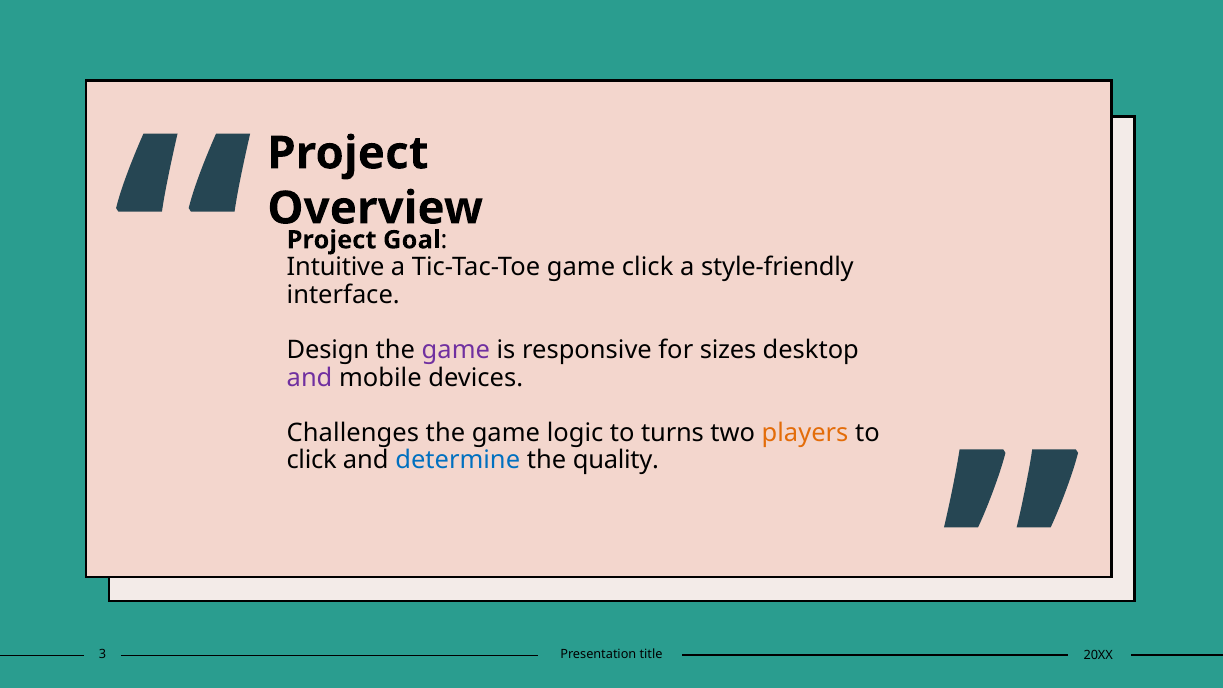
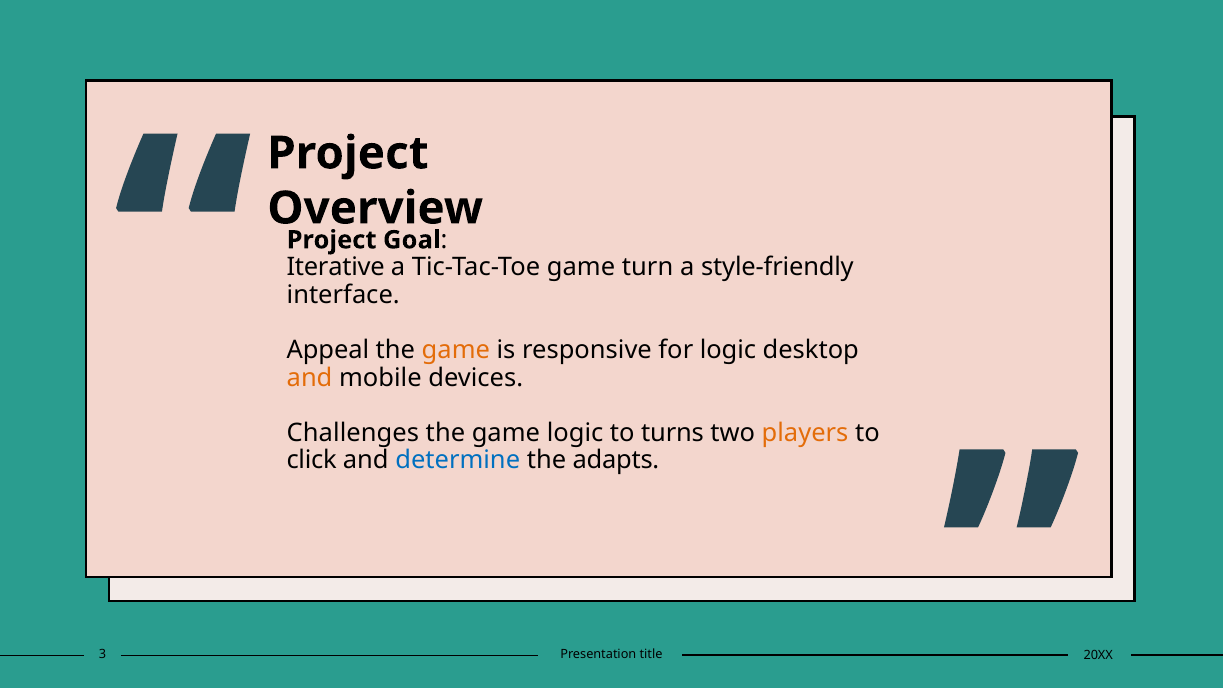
Intuitive: Intuitive -> Iterative
game click: click -> turn
Design: Design -> Appeal
game at (456, 350) colour: purple -> orange
for sizes: sizes -> logic
and at (310, 378) colour: purple -> orange
quality: quality -> adapts
